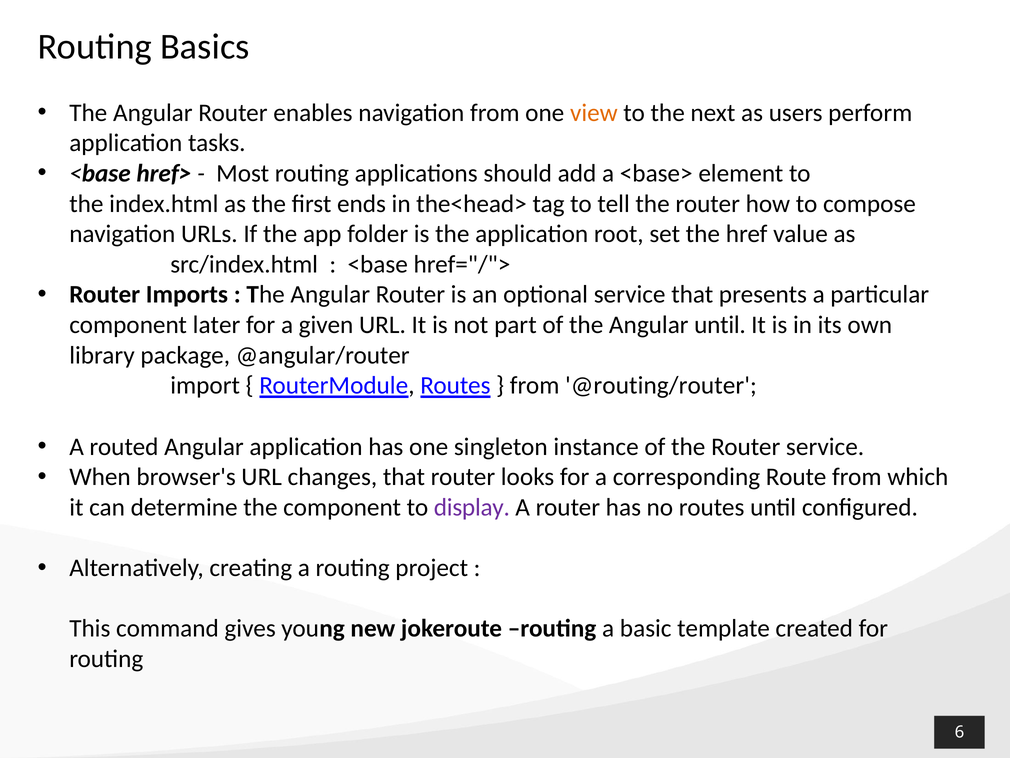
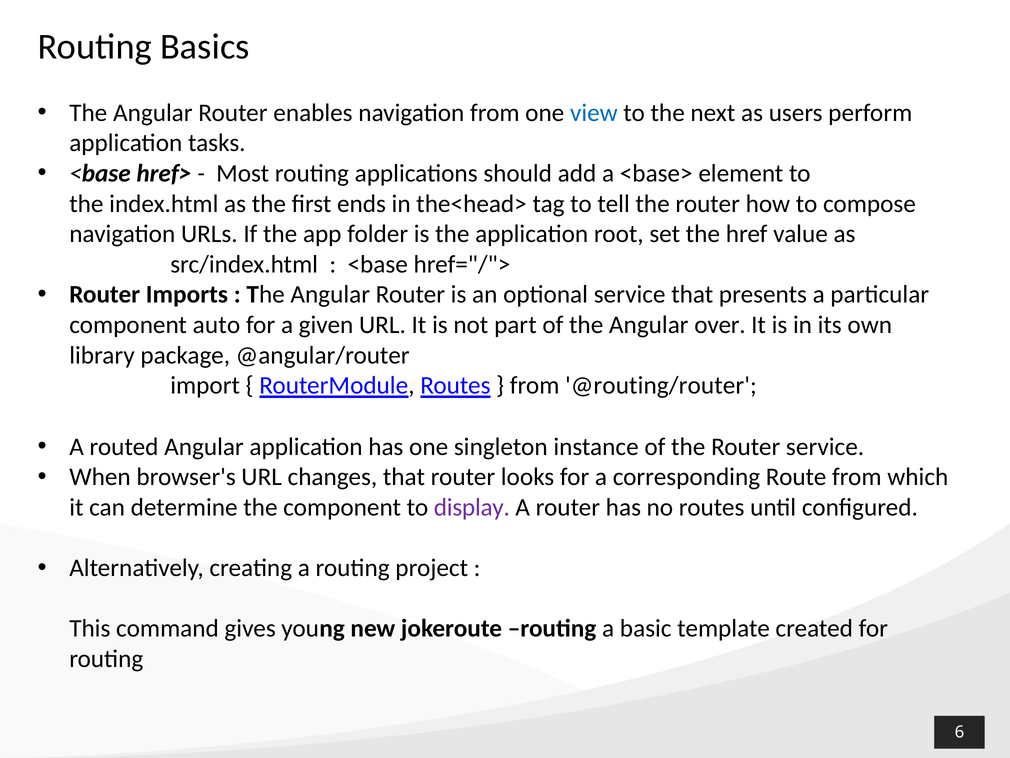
view colour: orange -> blue
later: later -> auto
Angular until: until -> over
